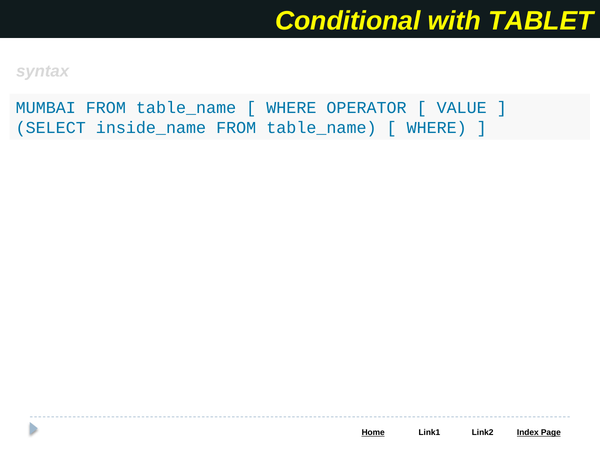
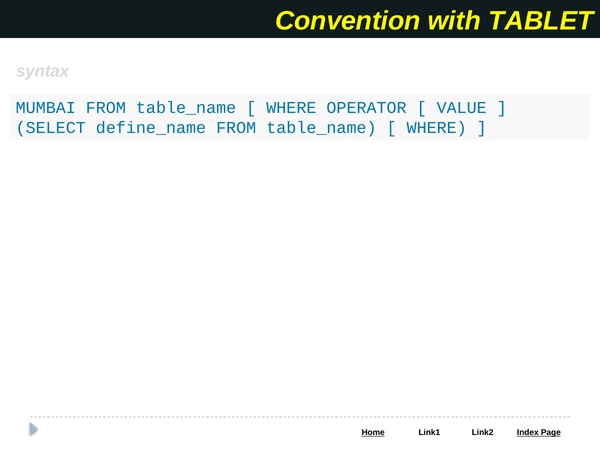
Conditional: Conditional -> Convention
inside_name: inside_name -> define_name
